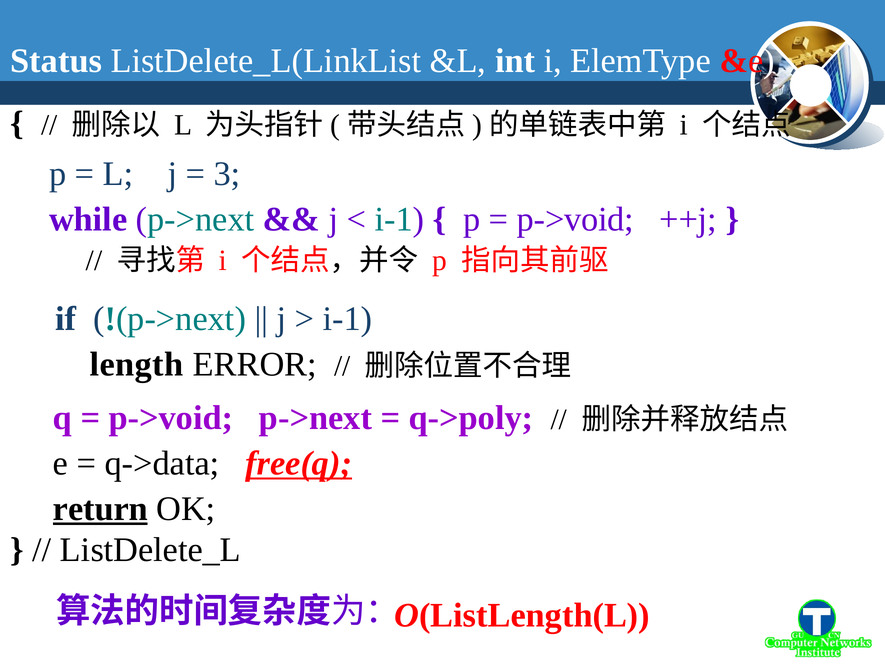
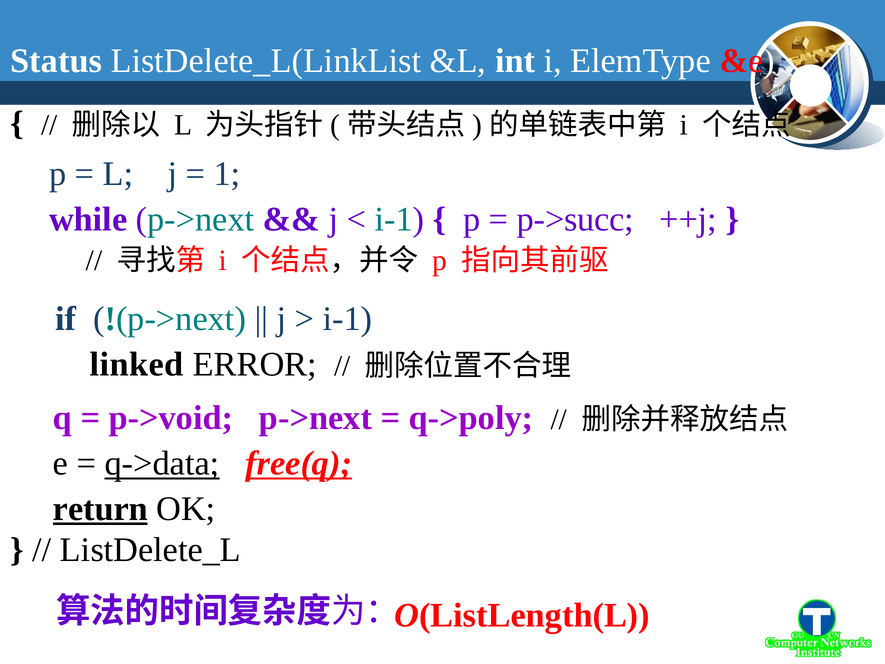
3: 3 -> 1
p->void at (575, 219): p->void -> p->succ
length: length -> linked
q->data underline: none -> present
